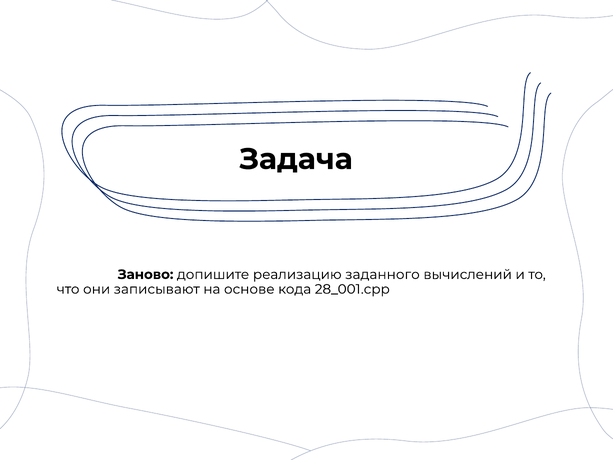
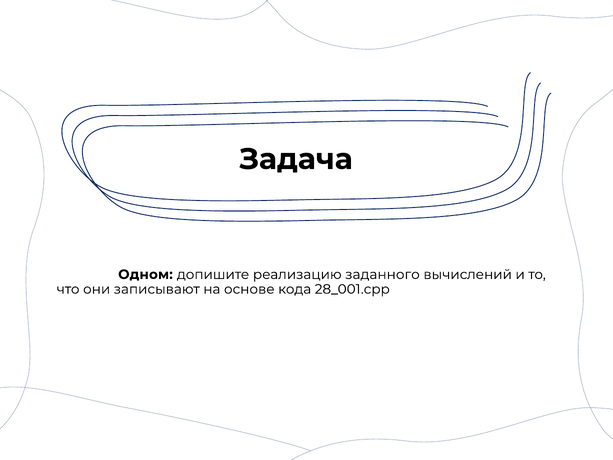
Заново: Заново -> Одном
